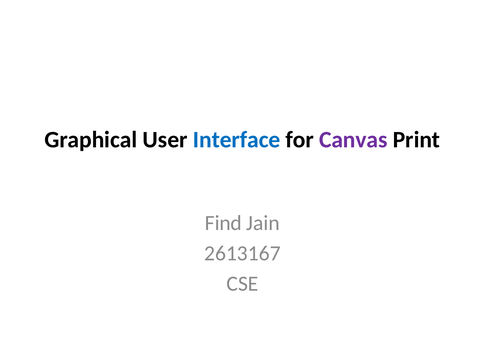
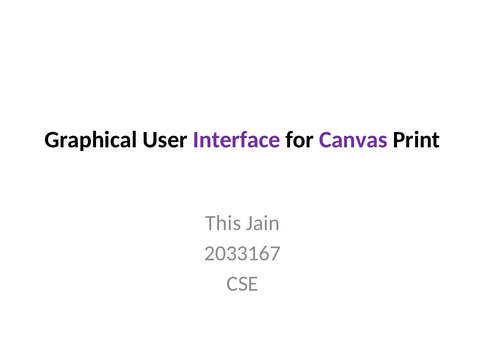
Interface colour: blue -> purple
Find: Find -> This
2613167: 2613167 -> 2033167
